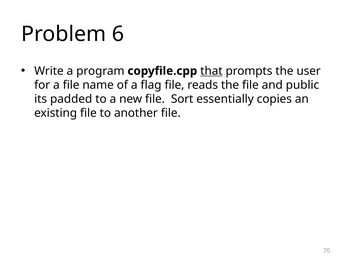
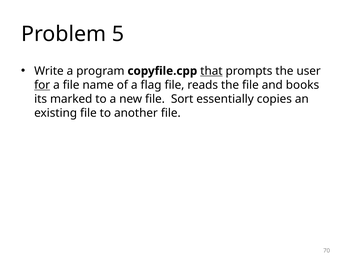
6: 6 -> 5
for underline: none -> present
public: public -> books
padded: padded -> marked
